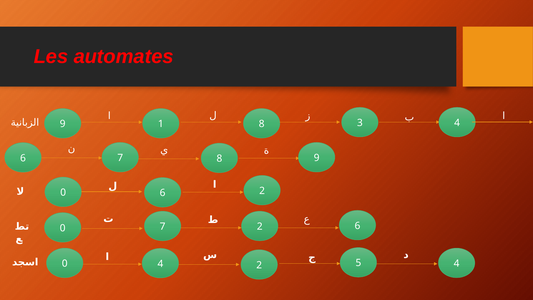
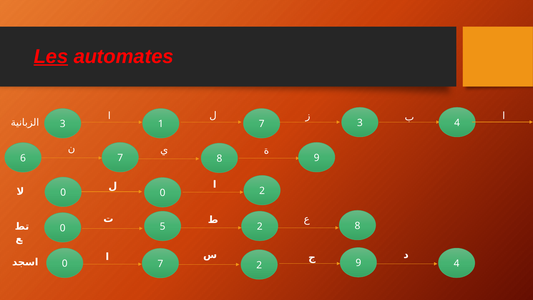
Les underline: none -> present
9 at (63, 124): 9 -> 3
1 8: 8 -> 7
0 6: 6 -> 0
2 6: 6 -> 8
0 7: 7 -> 5
4 at (160, 264): 4 -> 7
2 5: 5 -> 9
